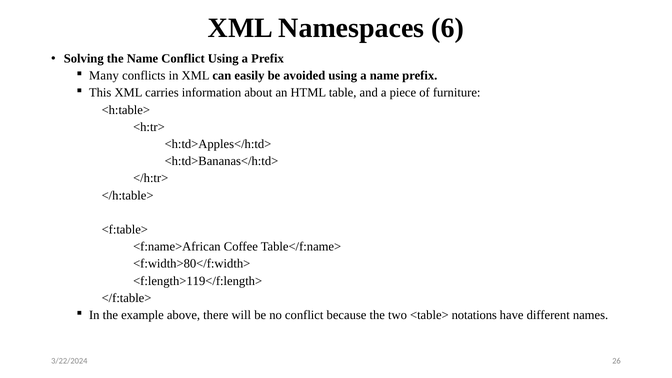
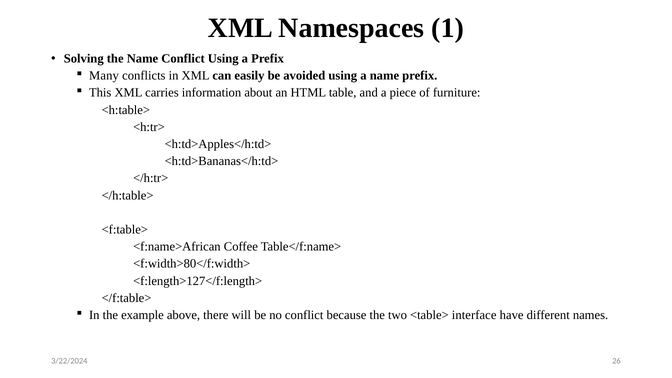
6: 6 -> 1
<f:length>119</f:length>: <f:length>119</f:length> -> <f:length>127</f:length>
notations: notations -> interface
